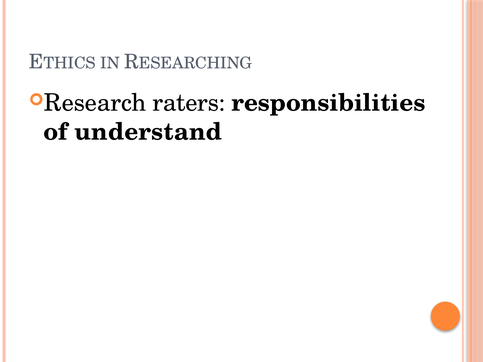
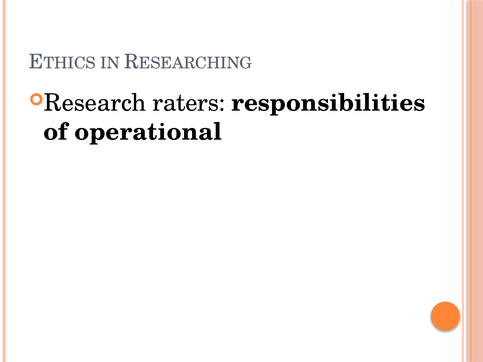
understand: understand -> operational
